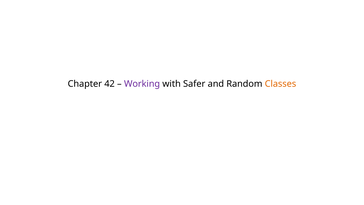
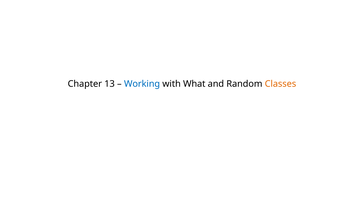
42: 42 -> 13
Working colour: purple -> blue
Safer: Safer -> What
